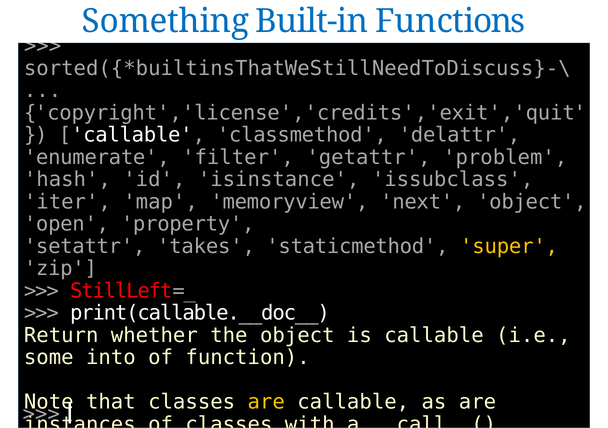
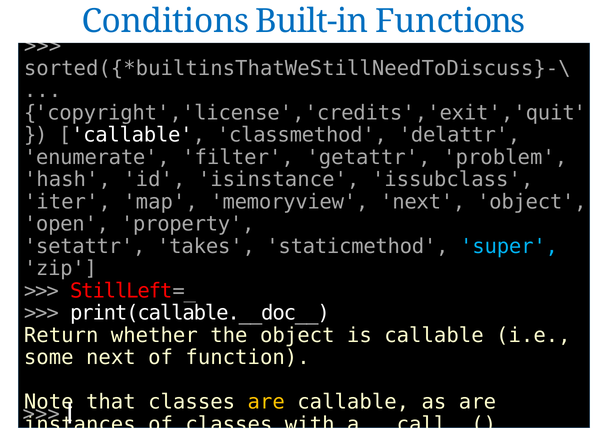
Something: Something -> Conditions
super colour: yellow -> light blue
some into: into -> next
